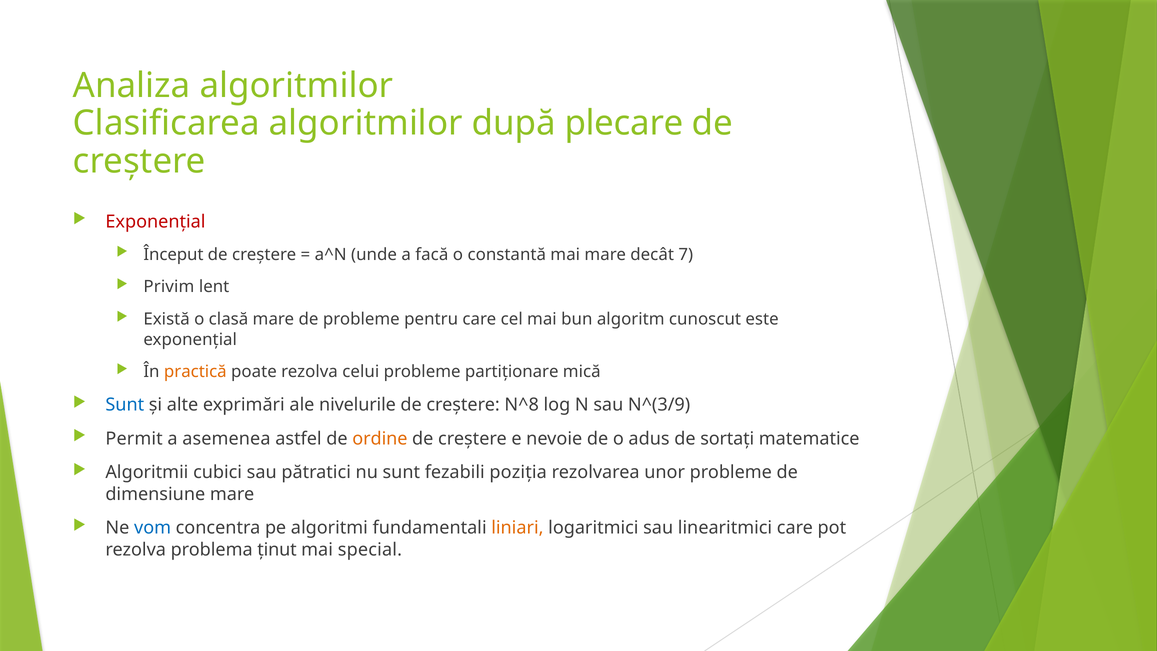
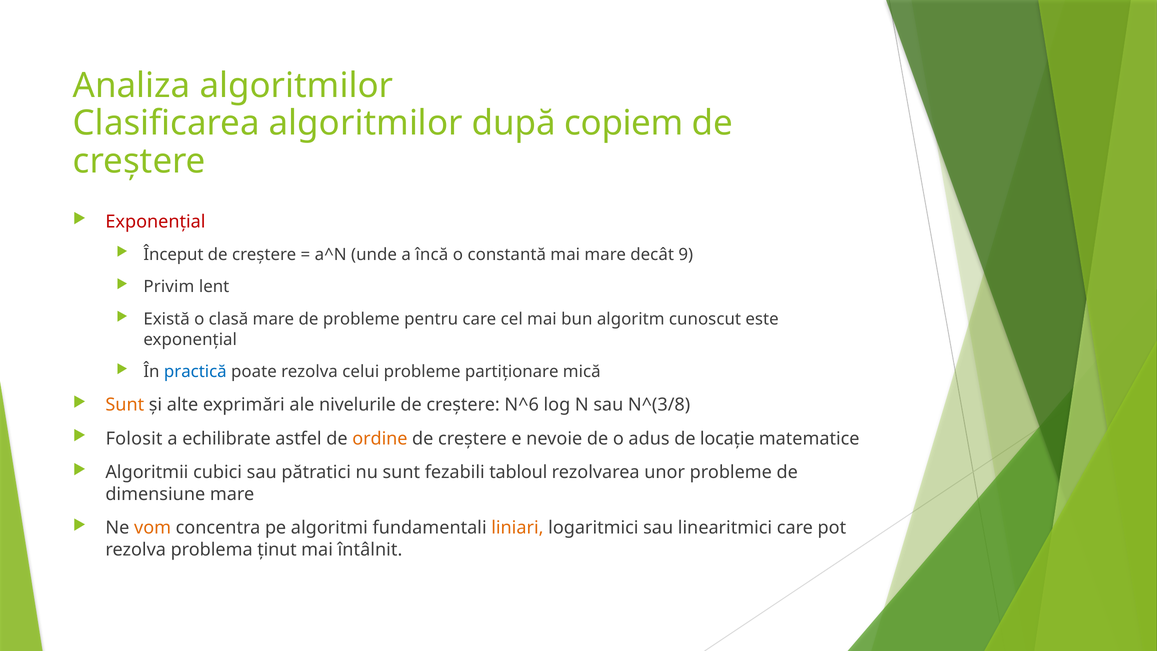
plecare: plecare -> copiem
facă: facă -> încă
7: 7 -> 9
practică colour: orange -> blue
Sunt at (125, 405) colour: blue -> orange
N^8: N^8 -> N^6
N^(3/9: N^(3/9 -> N^(3/8
Permit: Permit -> Folosit
asemenea: asemenea -> echilibrate
sortați: sortați -> locație
poziția: poziția -> tabloul
vom colour: blue -> orange
special: special -> întâlnit
